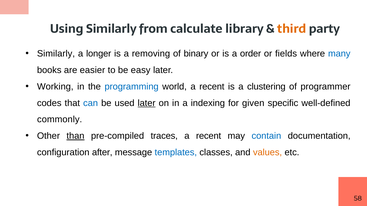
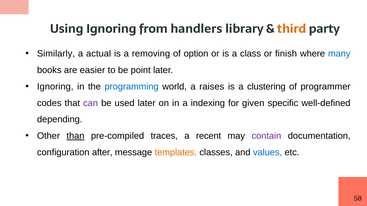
Using Similarly: Similarly -> Ignoring
calculate: calculate -> handlers
longer: longer -> actual
binary: binary -> option
order: order -> class
fields: fields -> finish
easy: easy -> point
Working at (55, 87): Working -> Ignoring
world a recent: recent -> raises
can colour: blue -> purple
later at (147, 103) underline: present -> none
commonly: commonly -> depending
contain colour: blue -> purple
templates colour: blue -> orange
values colour: orange -> blue
